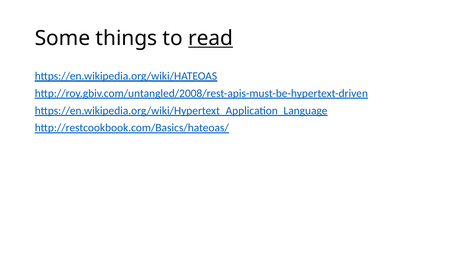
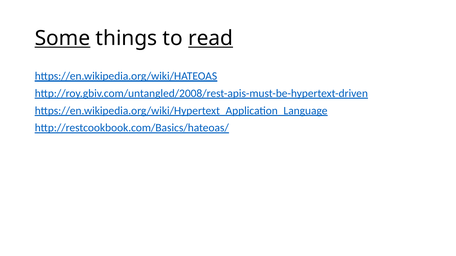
Some underline: none -> present
